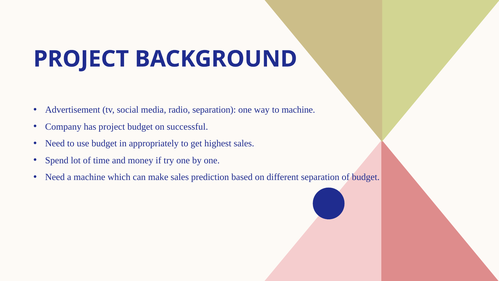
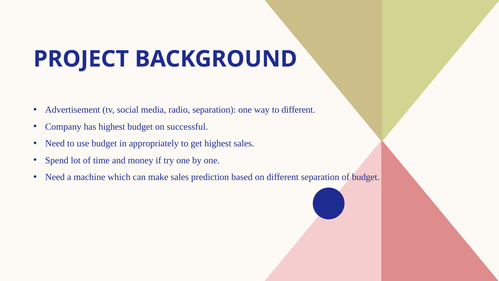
to machine: machine -> different
has project: project -> highest
